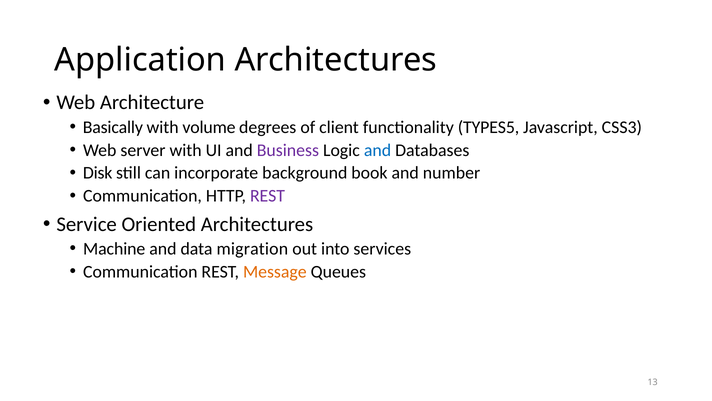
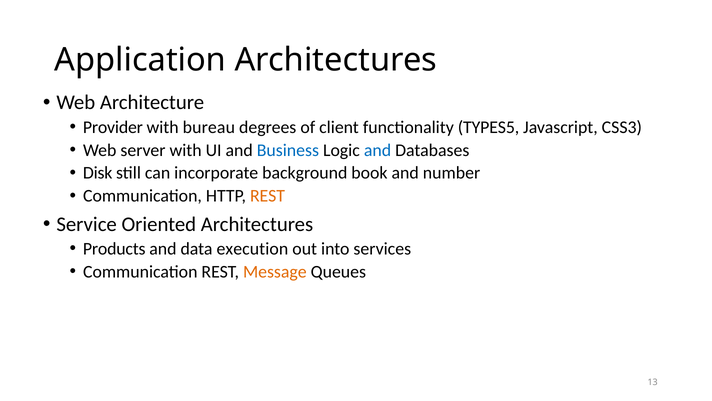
Basically: Basically -> Provider
volume: volume -> bureau
Business colour: purple -> blue
REST at (268, 196) colour: purple -> orange
Machine: Machine -> Products
migration: migration -> execution
